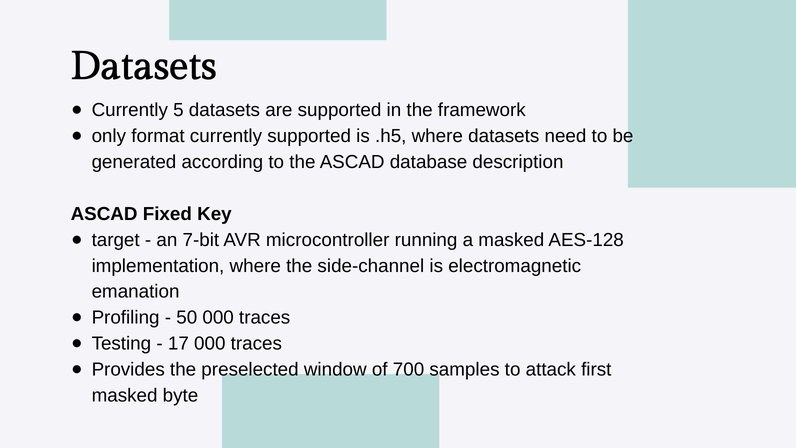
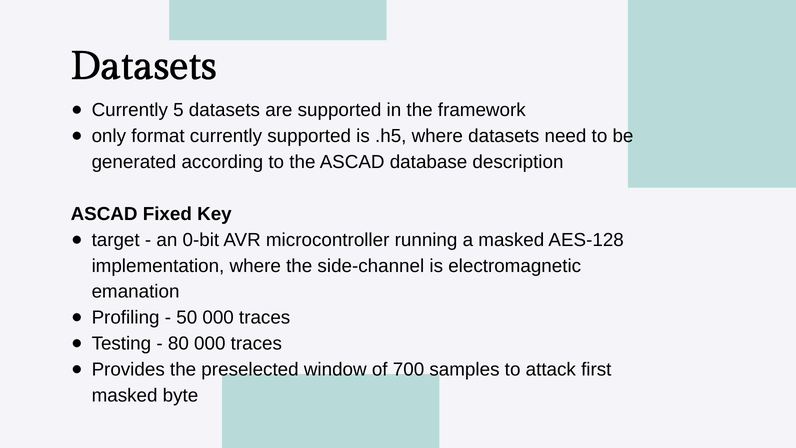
7-bit: 7-bit -> 0-bit
17: 17 -> 80
